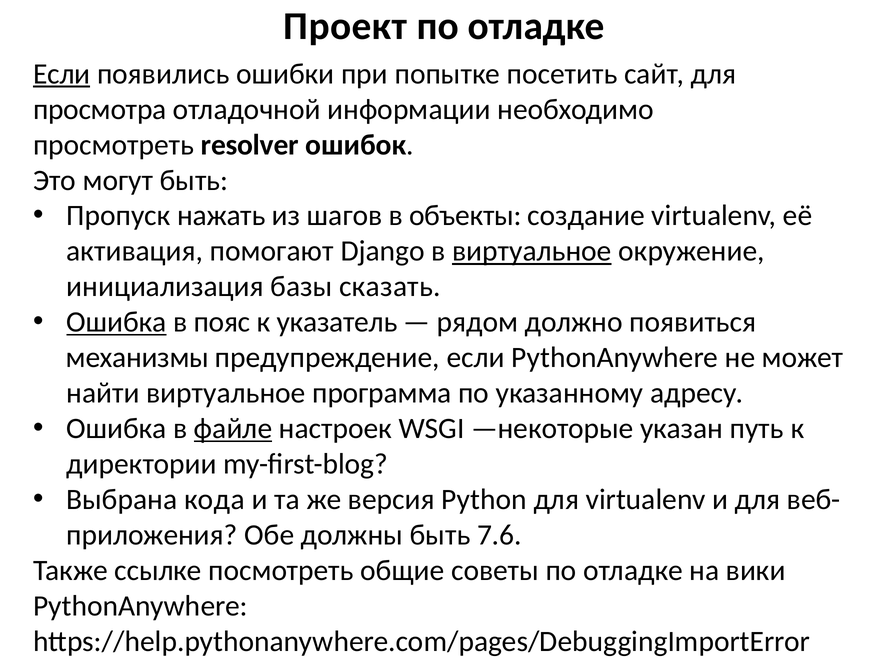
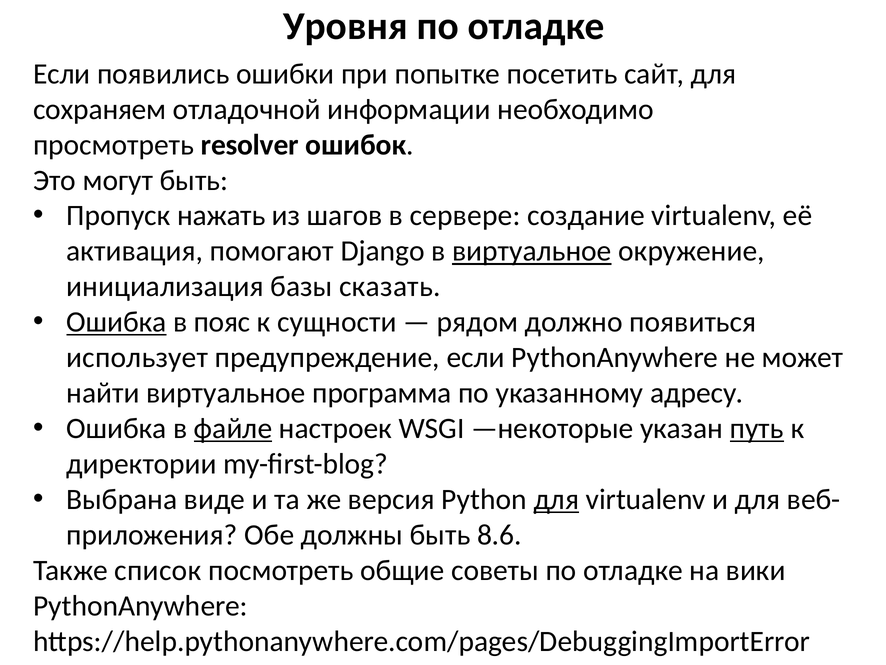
Проект: Проект -> Уровня
Если at (62, 74) underline: present -> none
просмотра: просмотра -> сохраняем
объекты: объекты -> сервере
указатель: указатель -> сущности
механизмы: механизмы -> использует
путь underline: none -> present
кода: кода -> виде
для at (556, 499) underline: none -> present
7.6: 7.6 -> 8.6
ссылке: ссылке -> список
